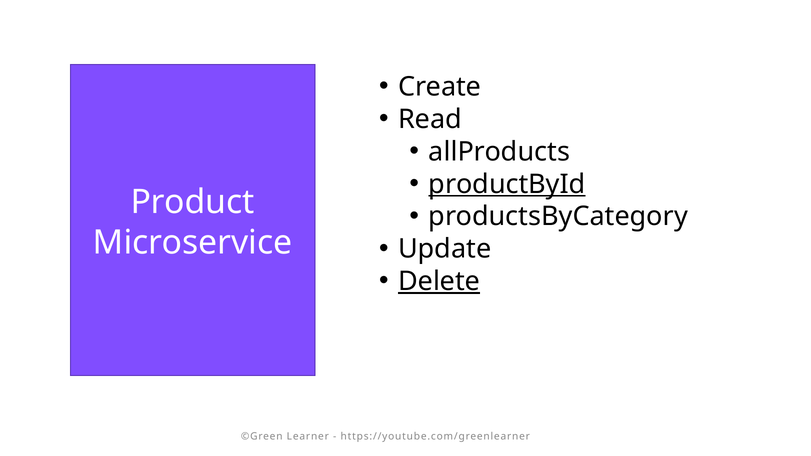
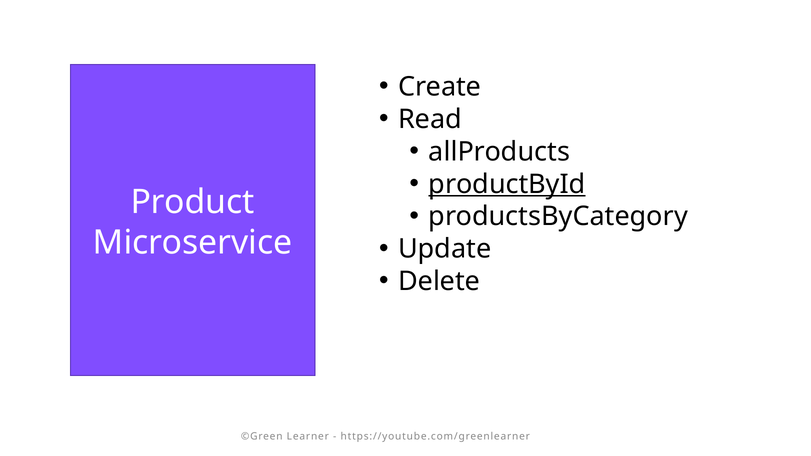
Delete underline: present -> none
